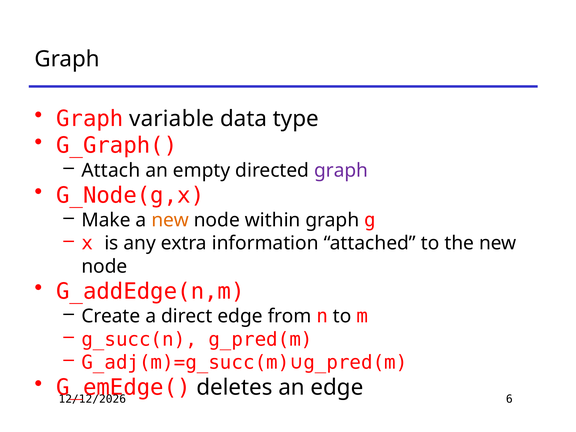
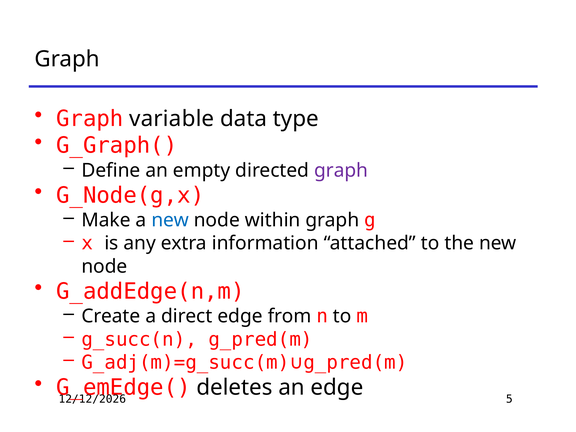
Attach: Attach -> Define
new at (170, 220) colour: orange -> blue
6: 6 -> 5
